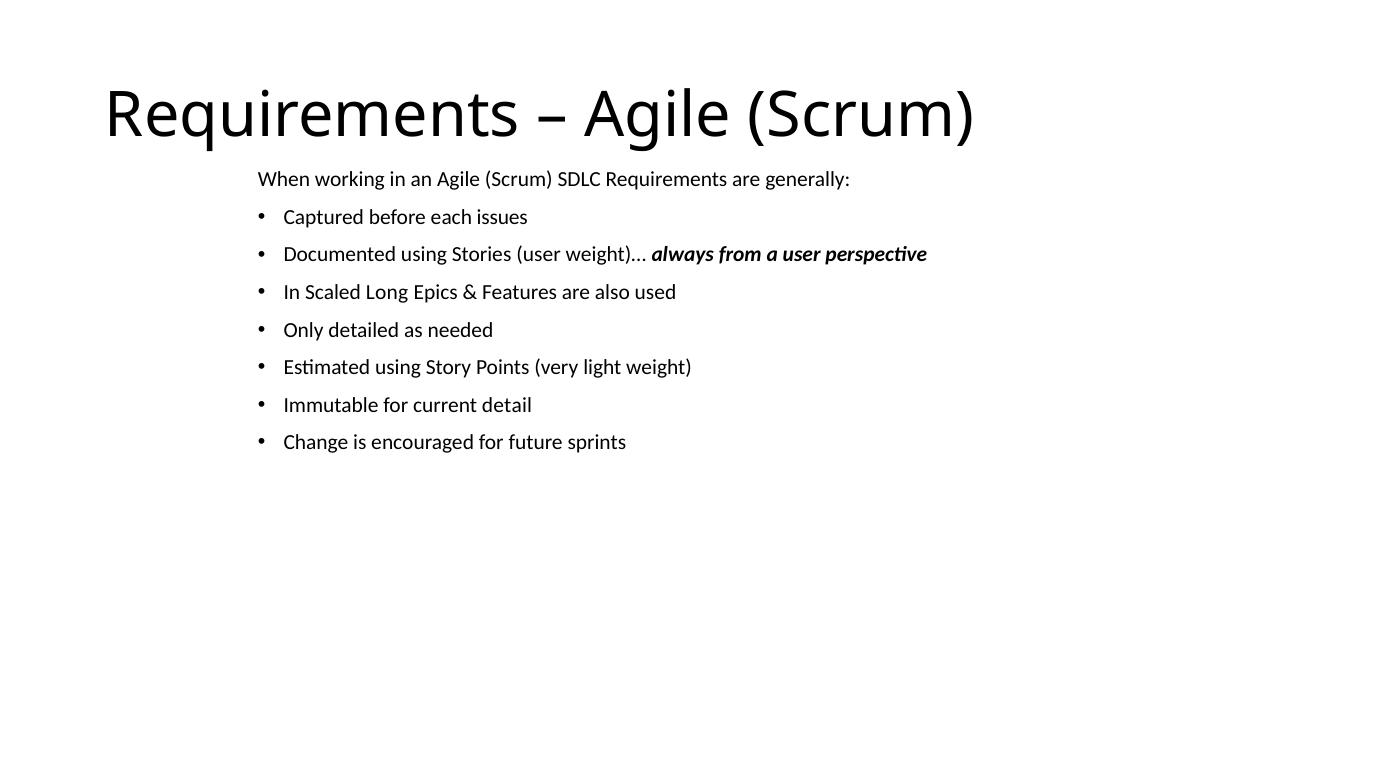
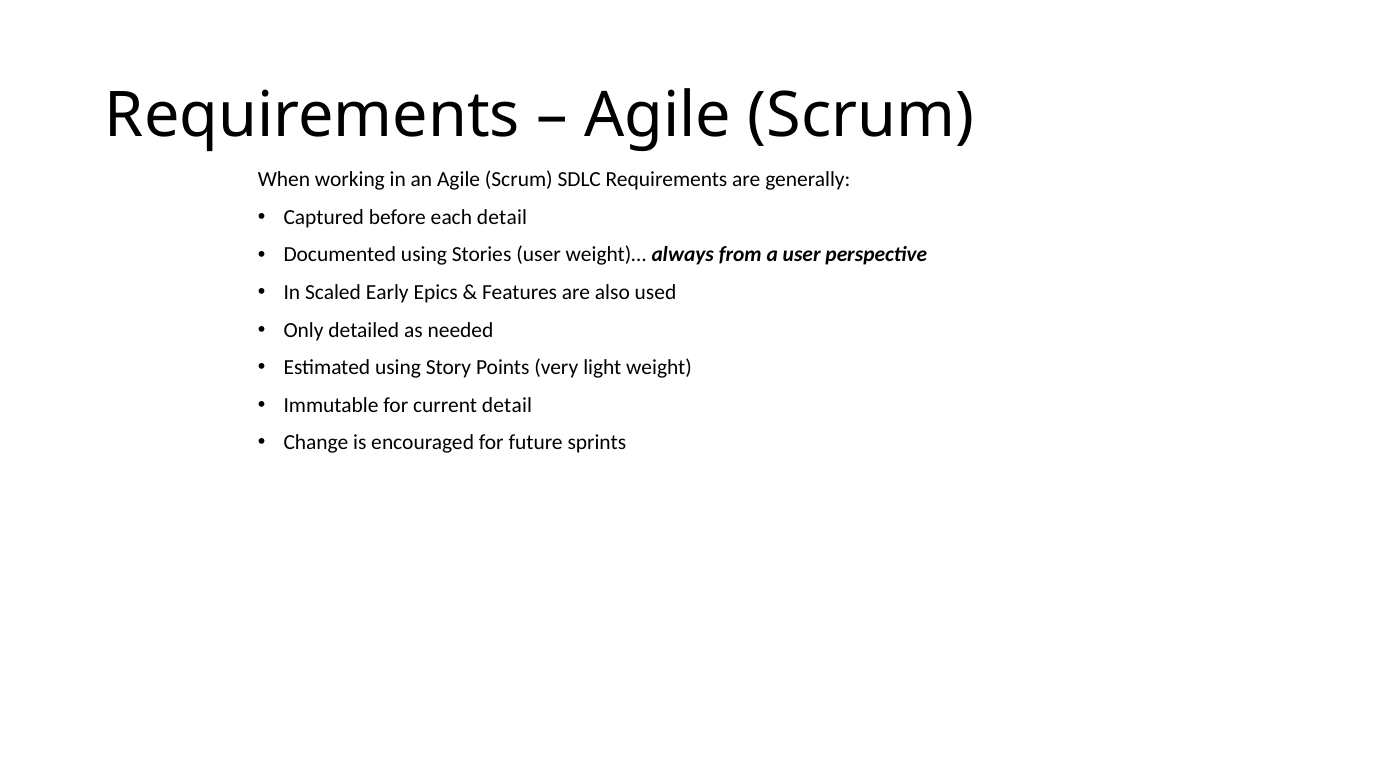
each issues: issues -> detail
Long: Long -> Early
